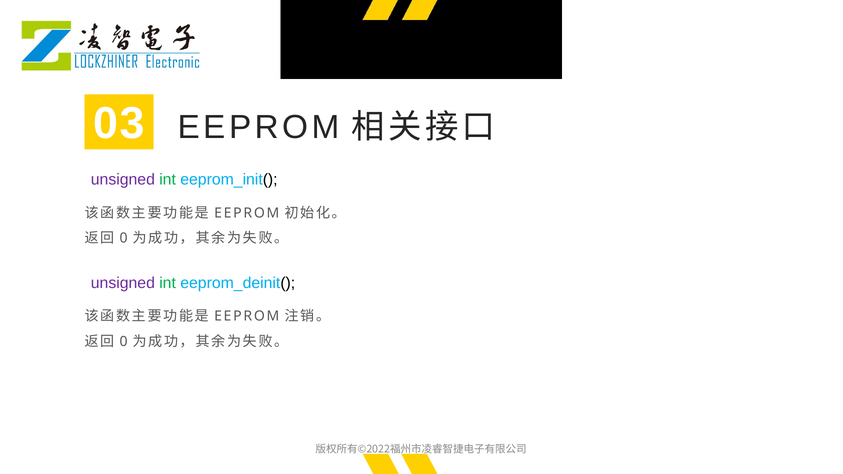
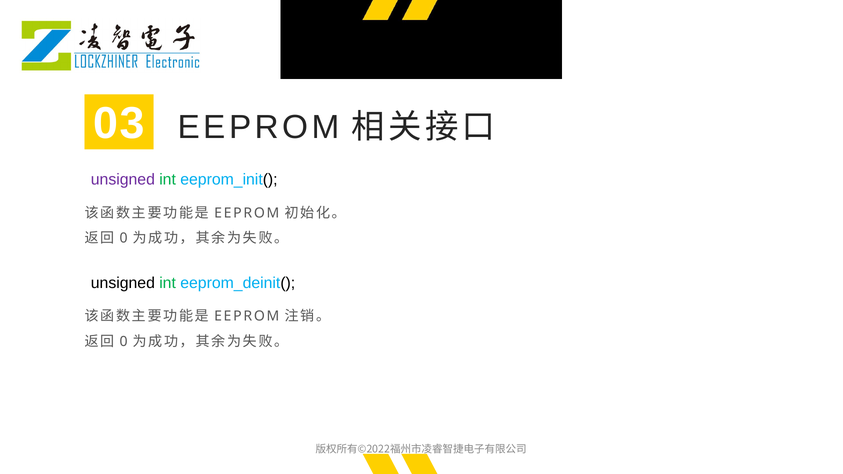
unsigned at (123, 283) colour: purple -> black
